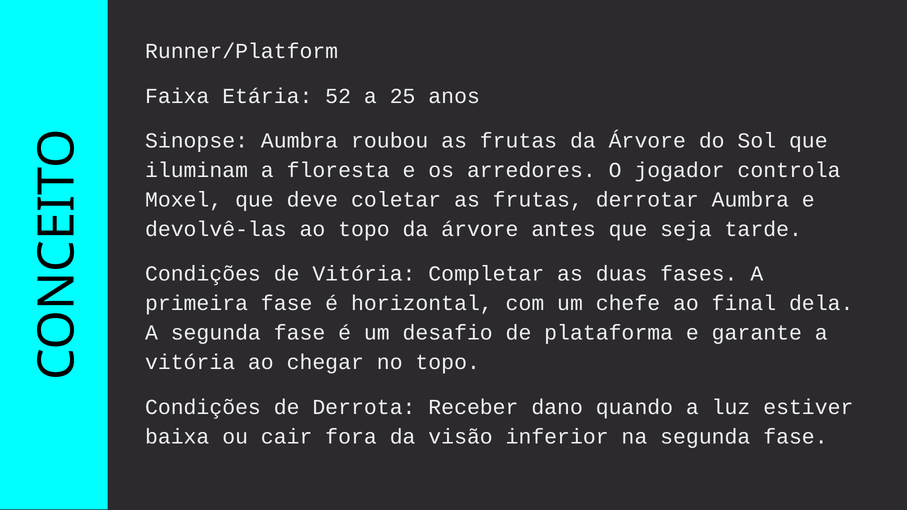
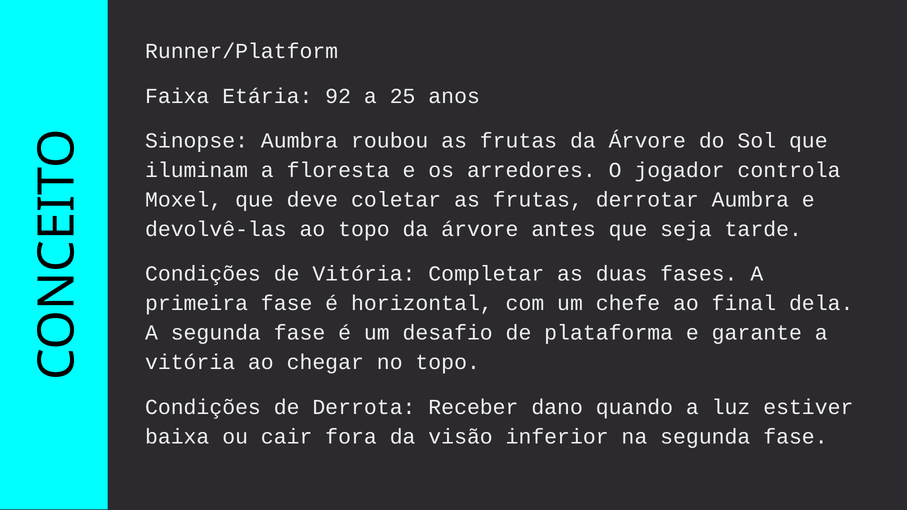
52: 52 -> 92
